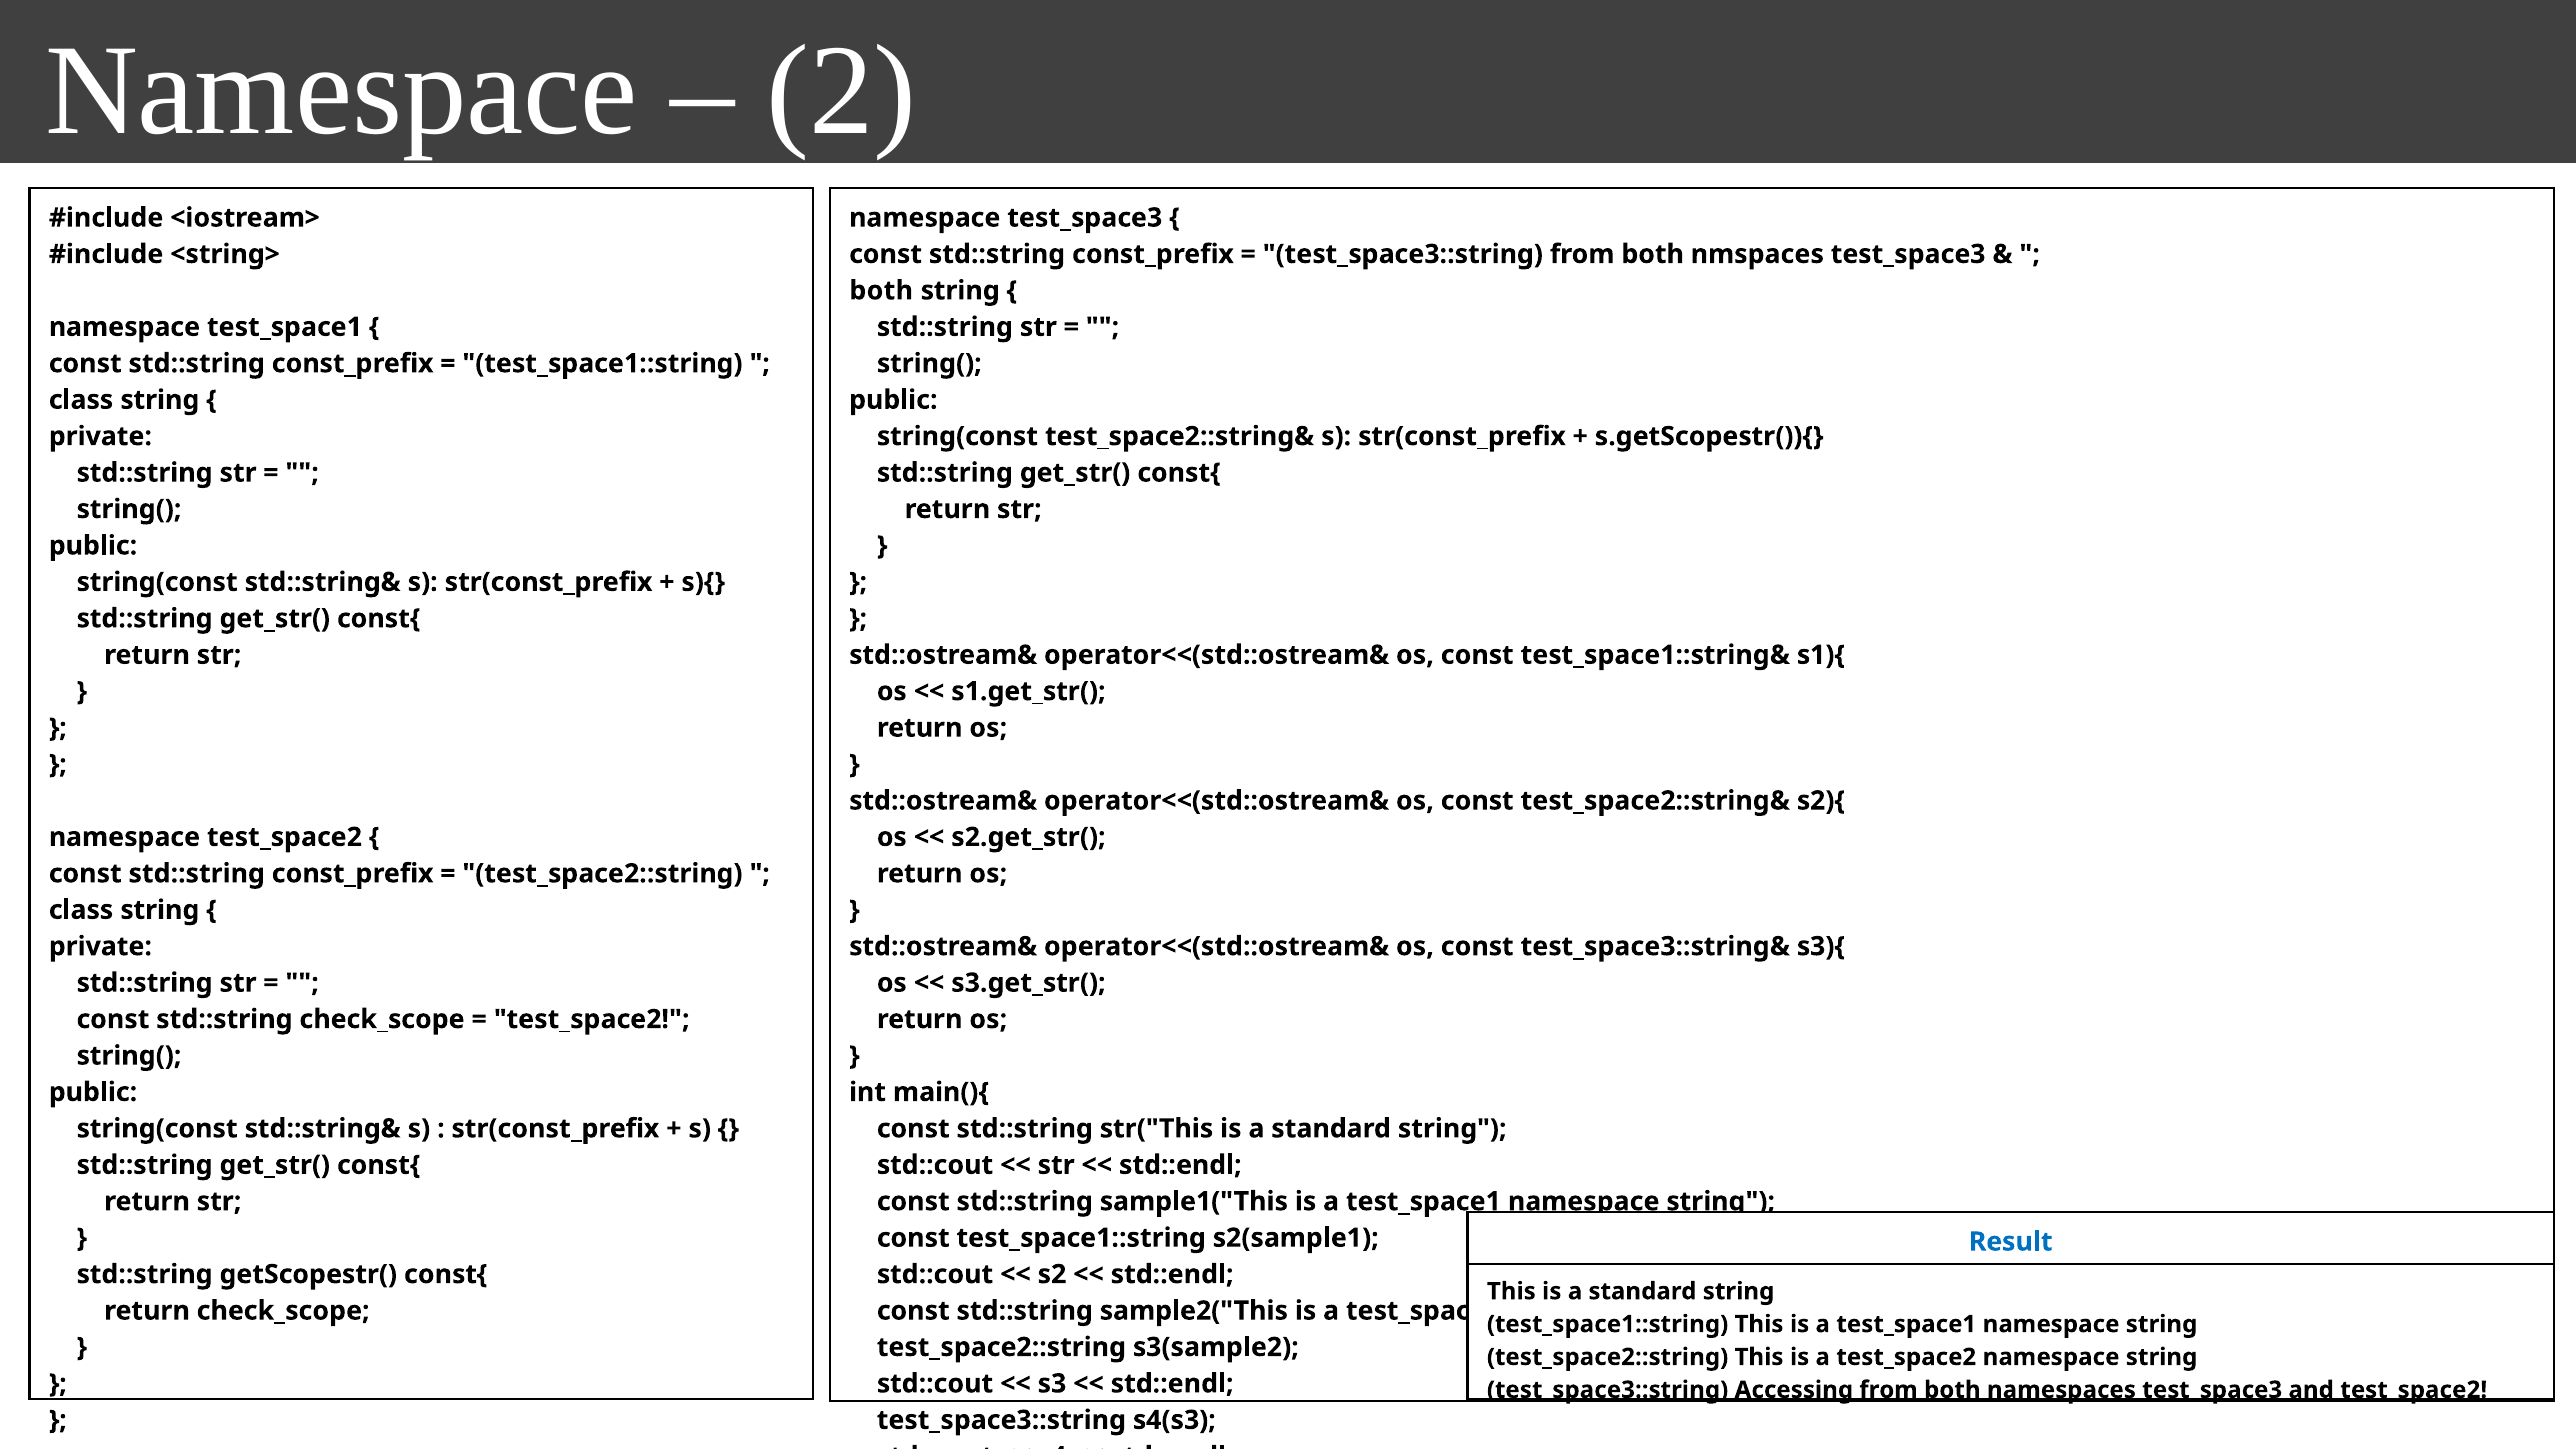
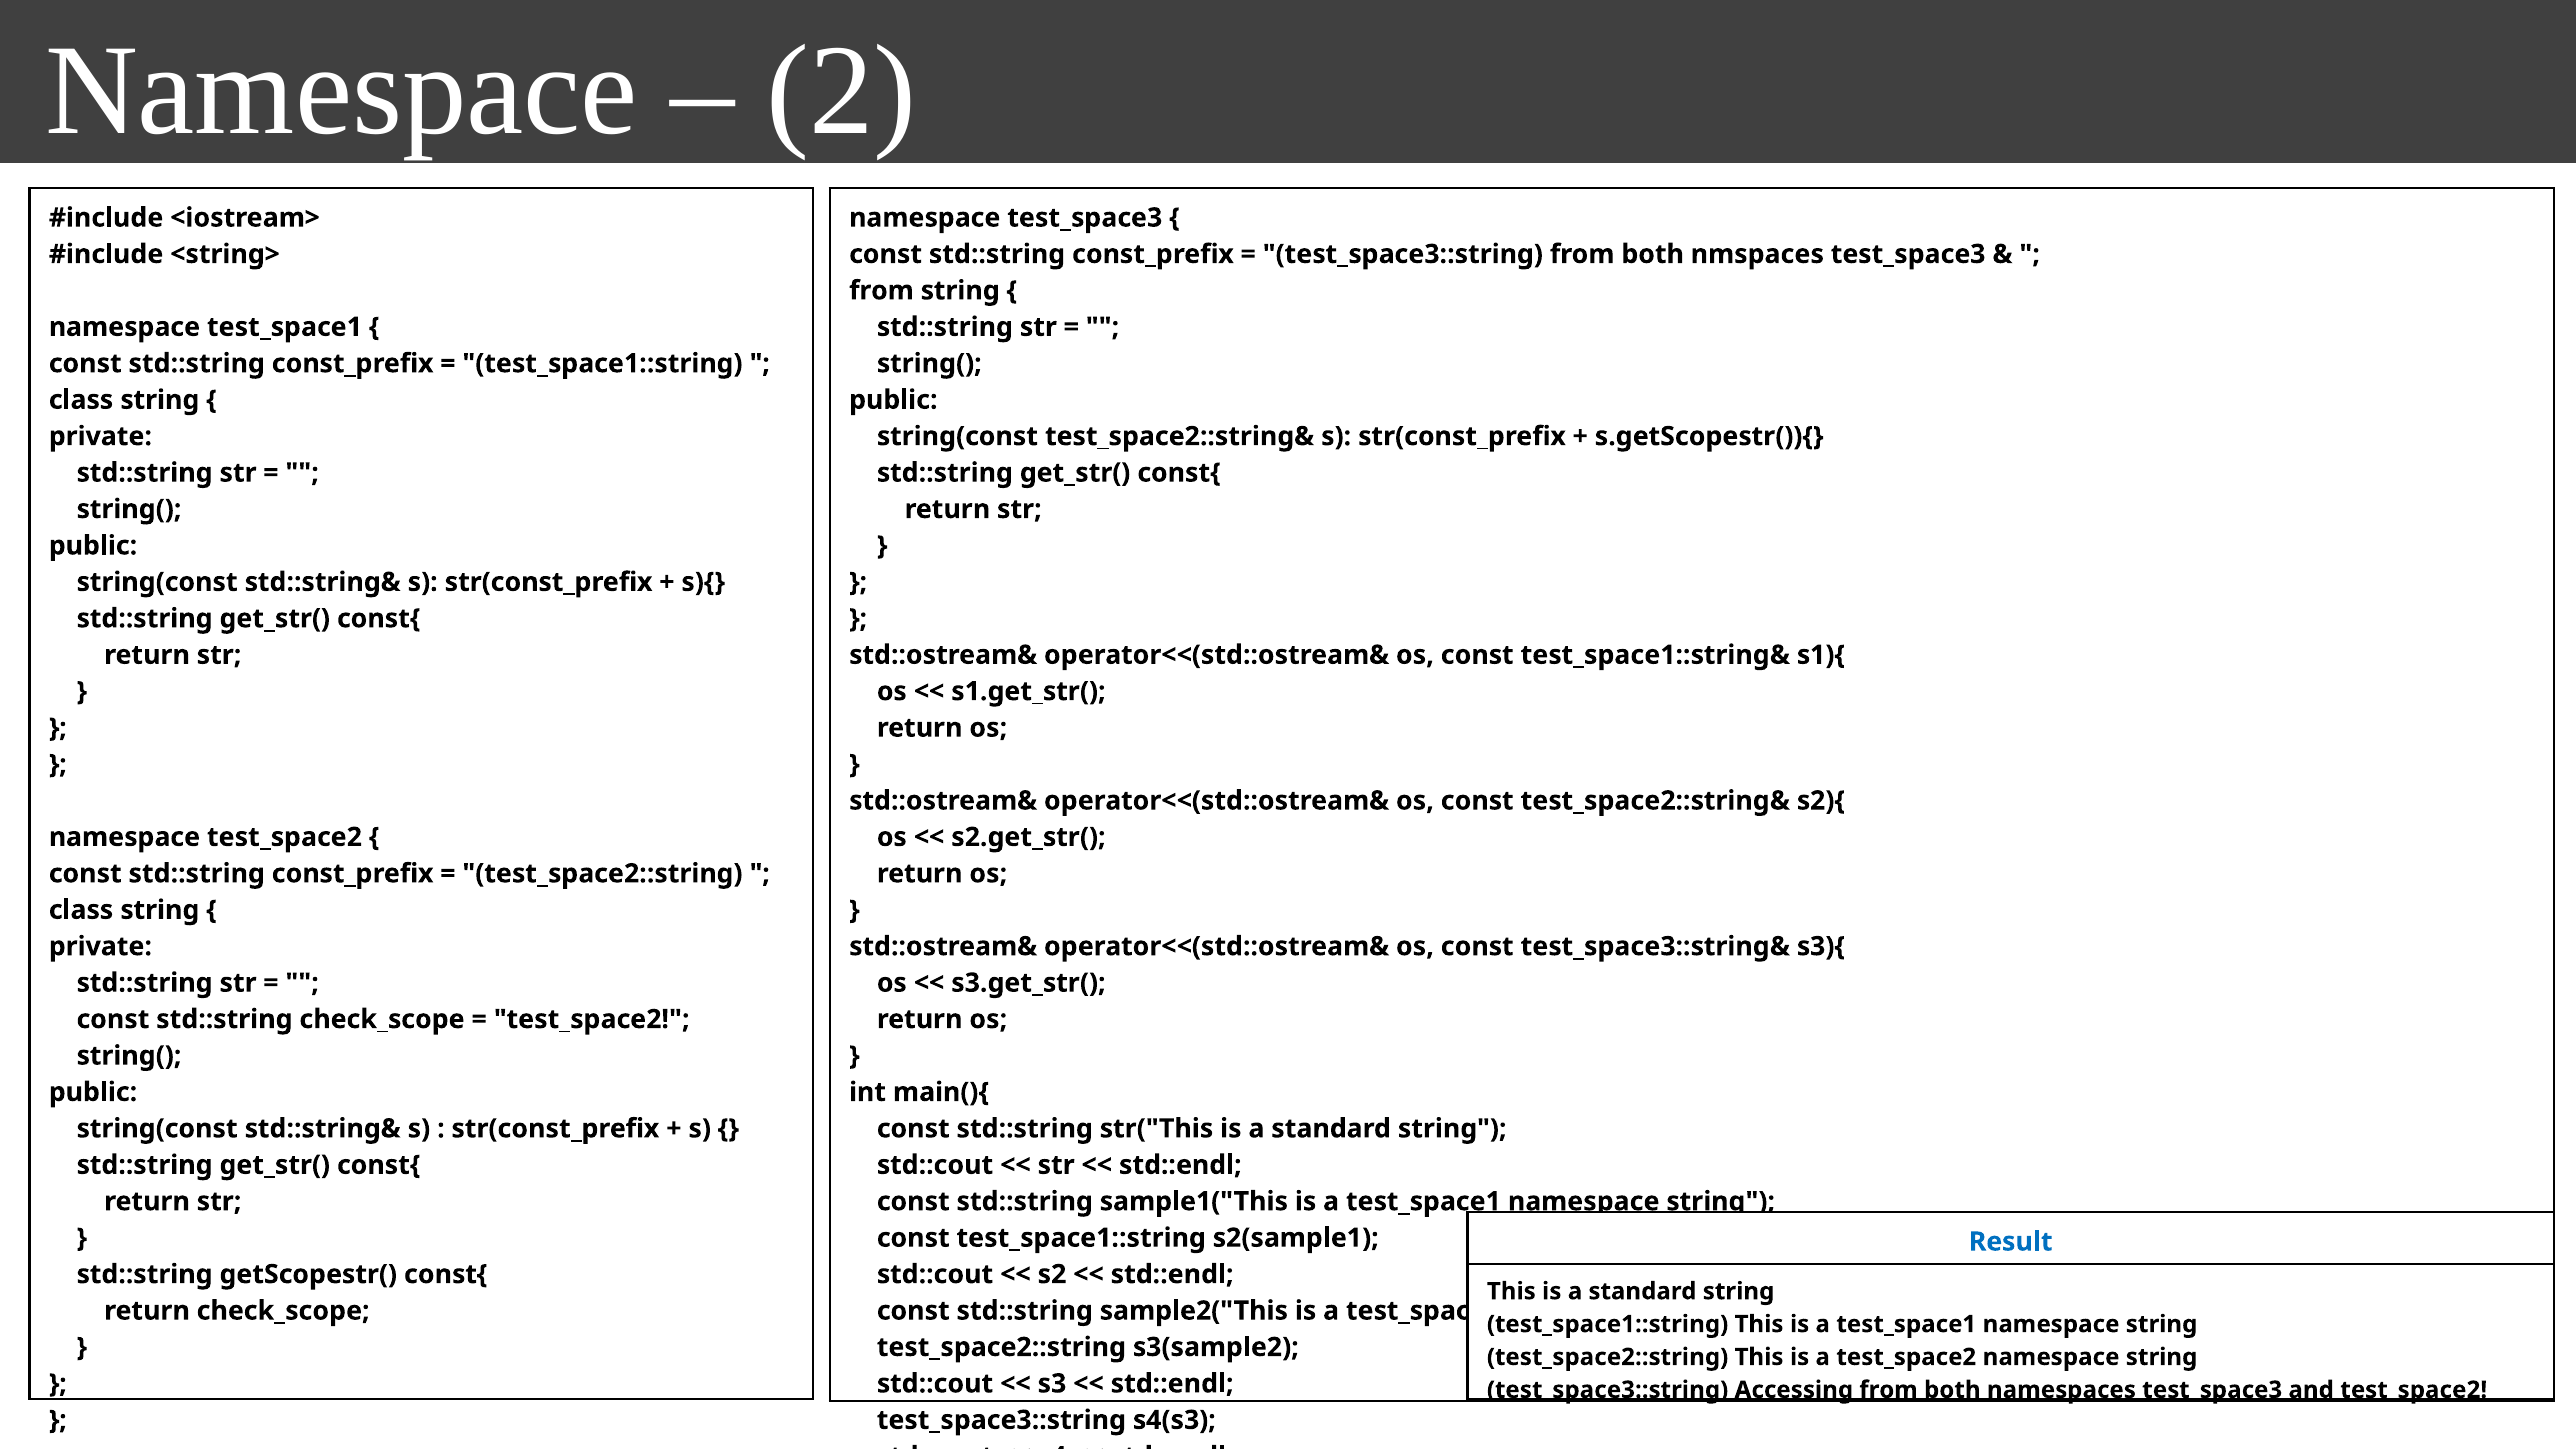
both at (881, 291): both -> from
